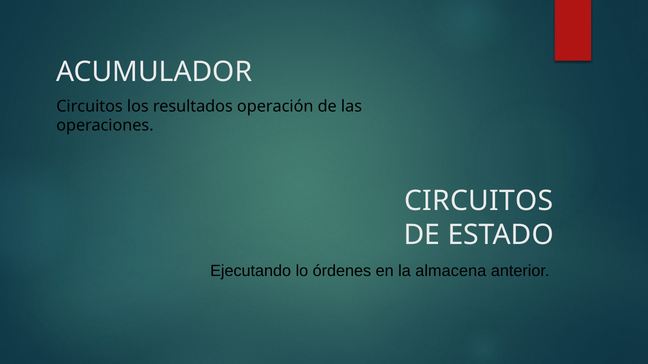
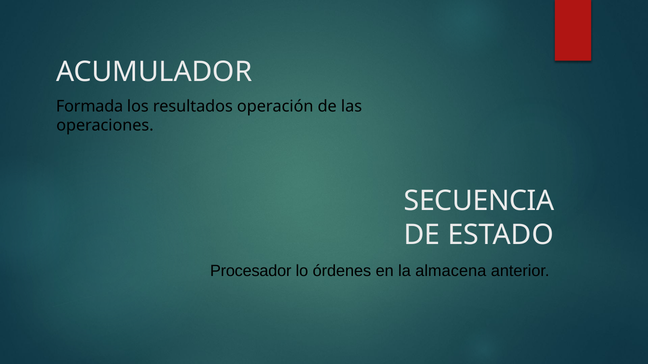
Circuitos at (90, 106): Circuitos -> Formada
CIRCUITOS at (479, 201): CIRCUITOS -> SECUENCIA
Ejecutando: Ejecutando -> Procesador
